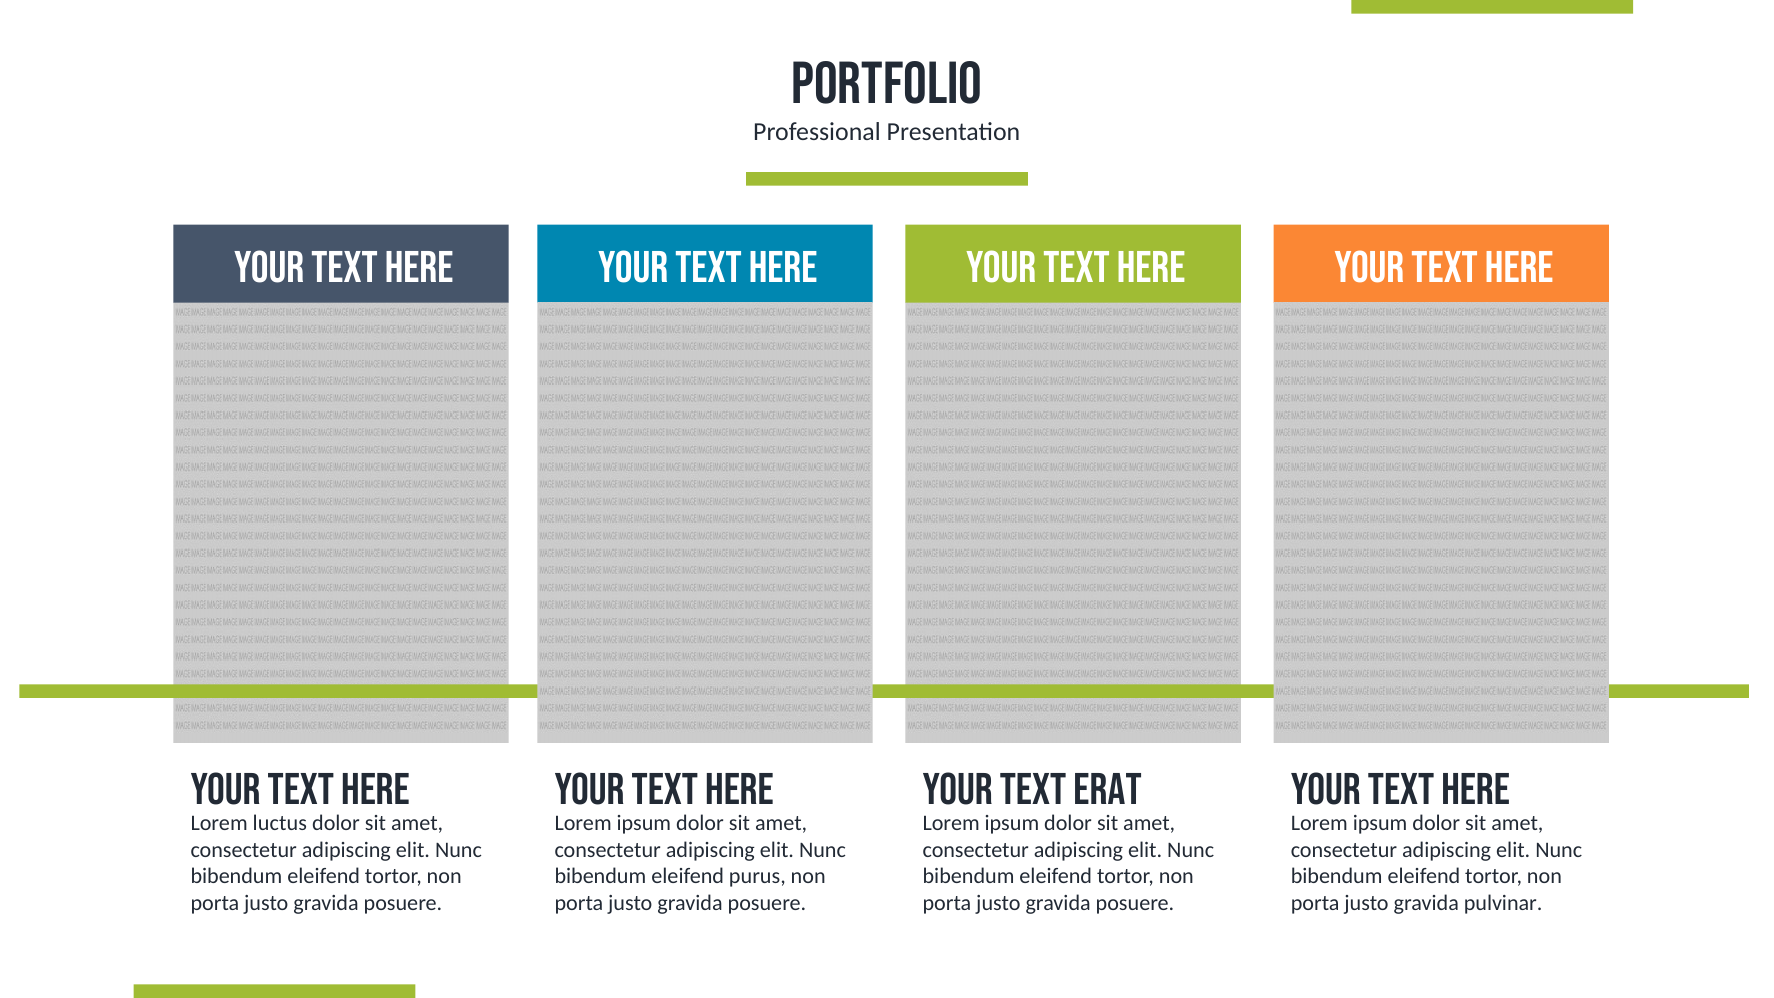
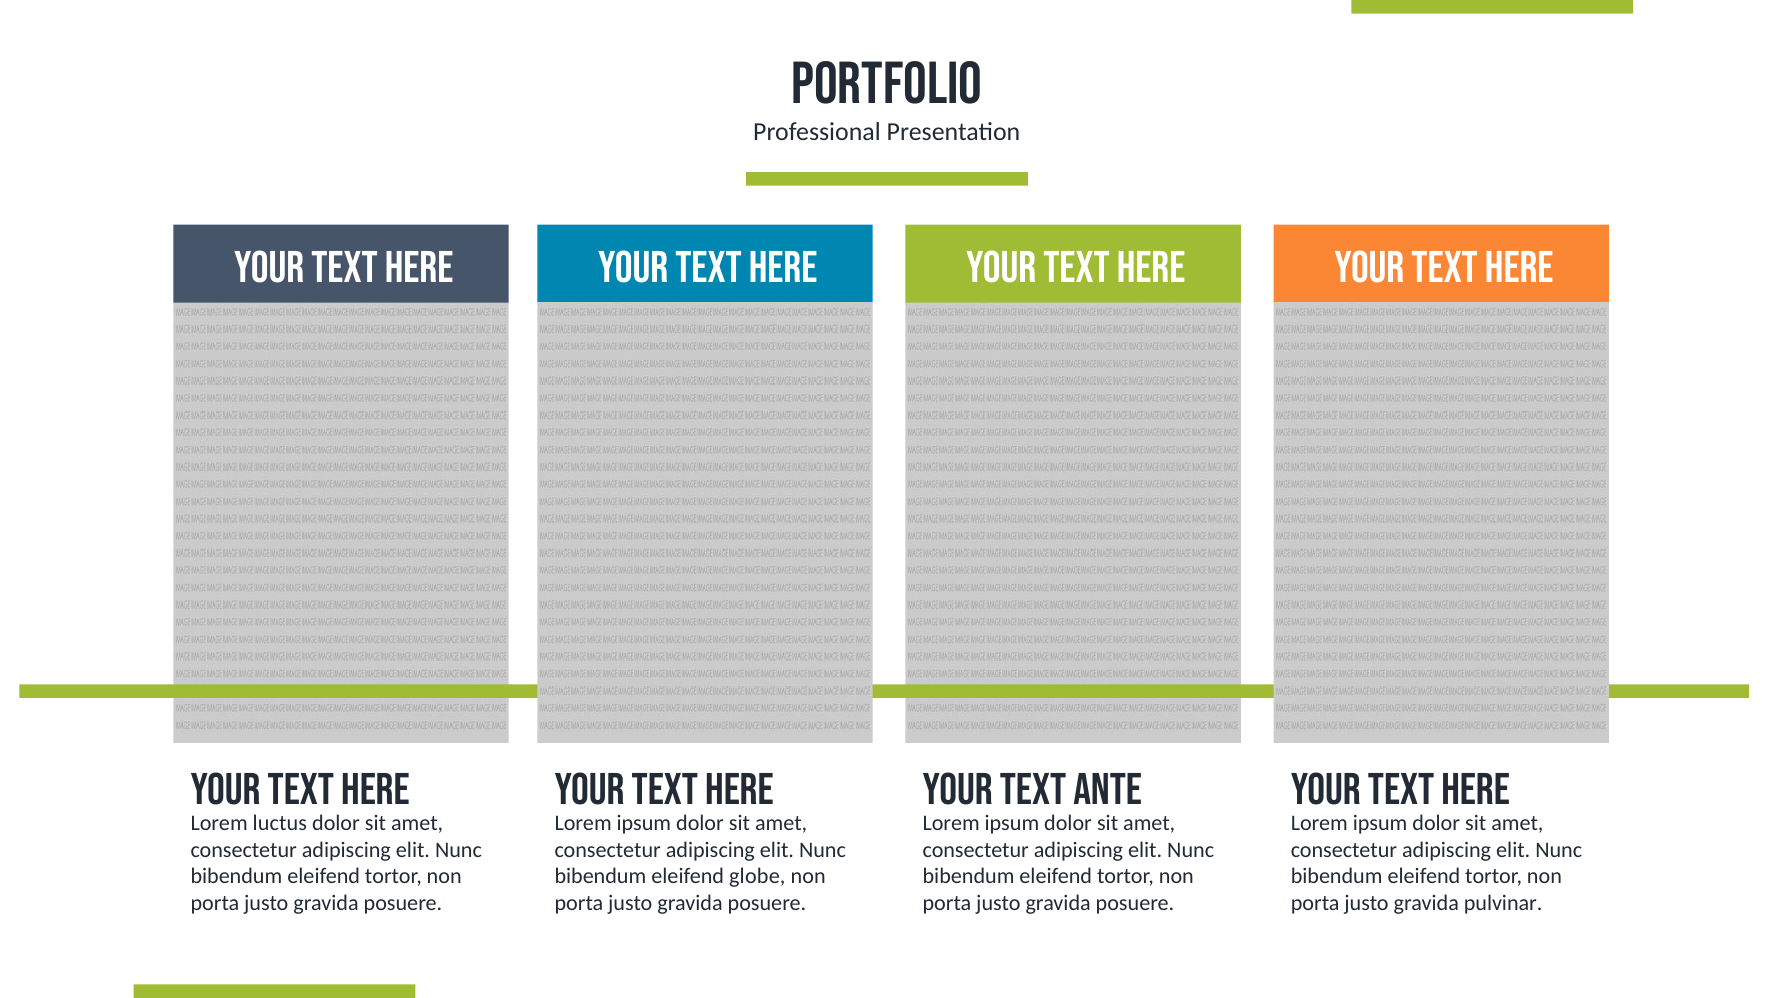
erat: erat -> ante
purus: purus -> globe
